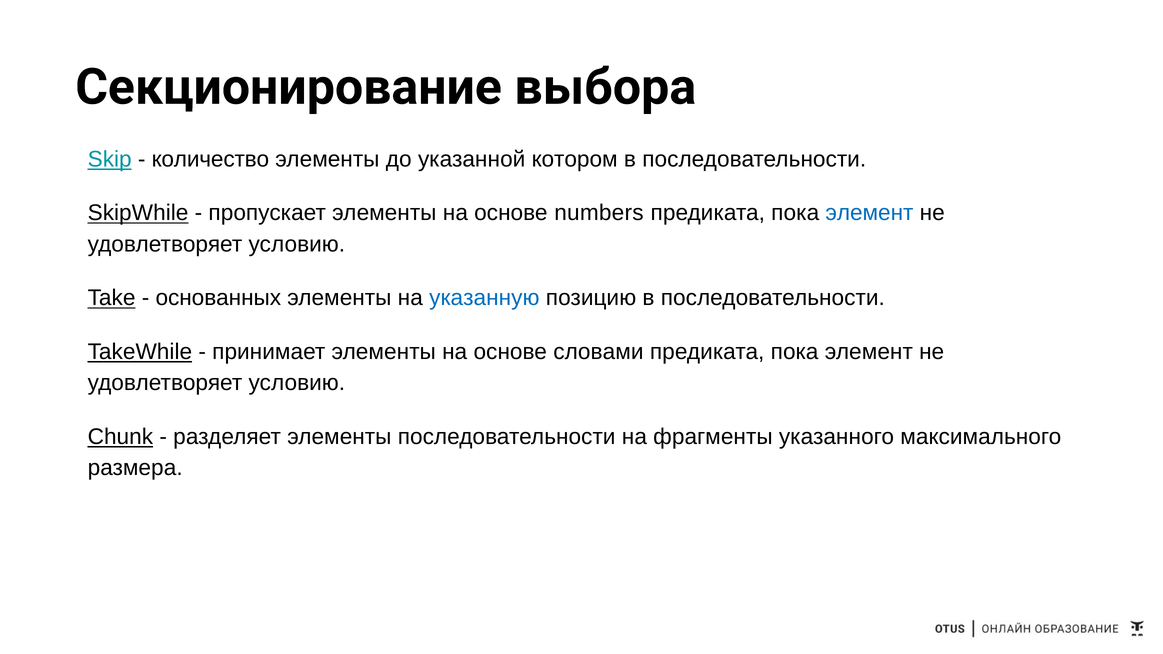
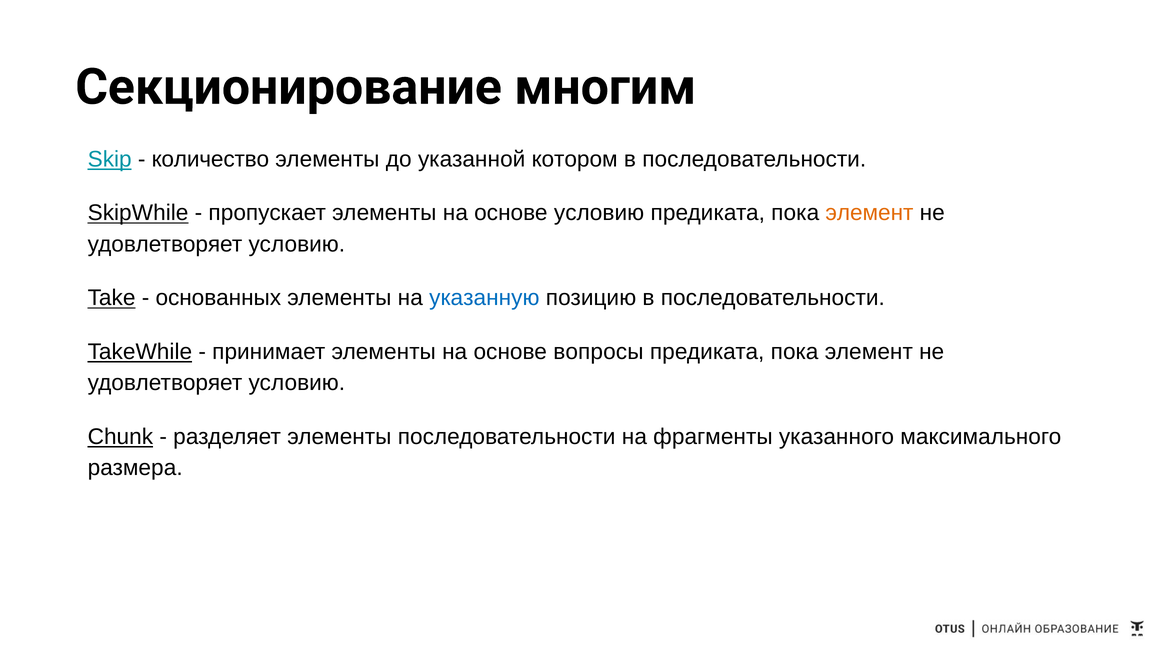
выбора: выбора -> многим
основе numbers: numbers -> условию
элемент at (869, 213) colour: blue -> orange
словами: словами -> вопросы
